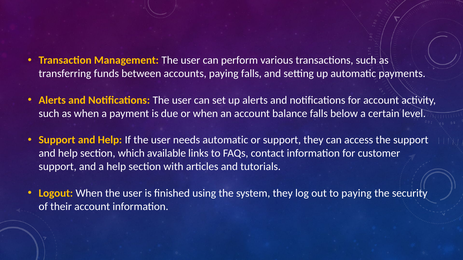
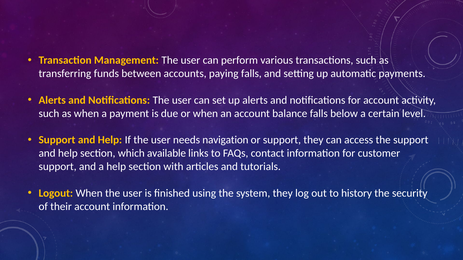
needs automatic: automatic -> navigation
to paying: paying -> history
